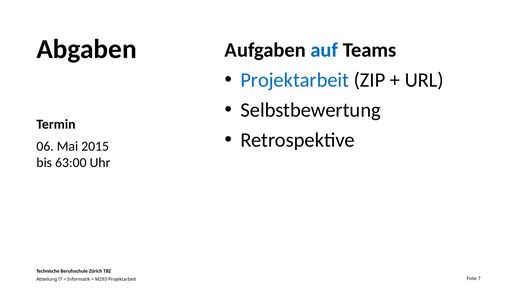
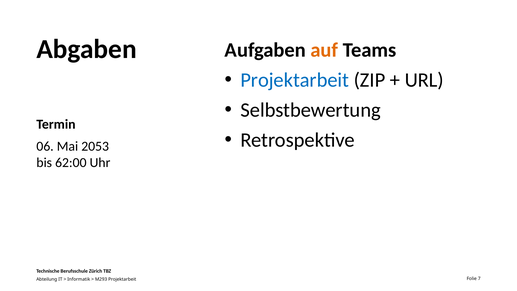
auf colour: blue -> orange
2015: 2015 -> 2053
63:00: 63:00 -> 62:00
